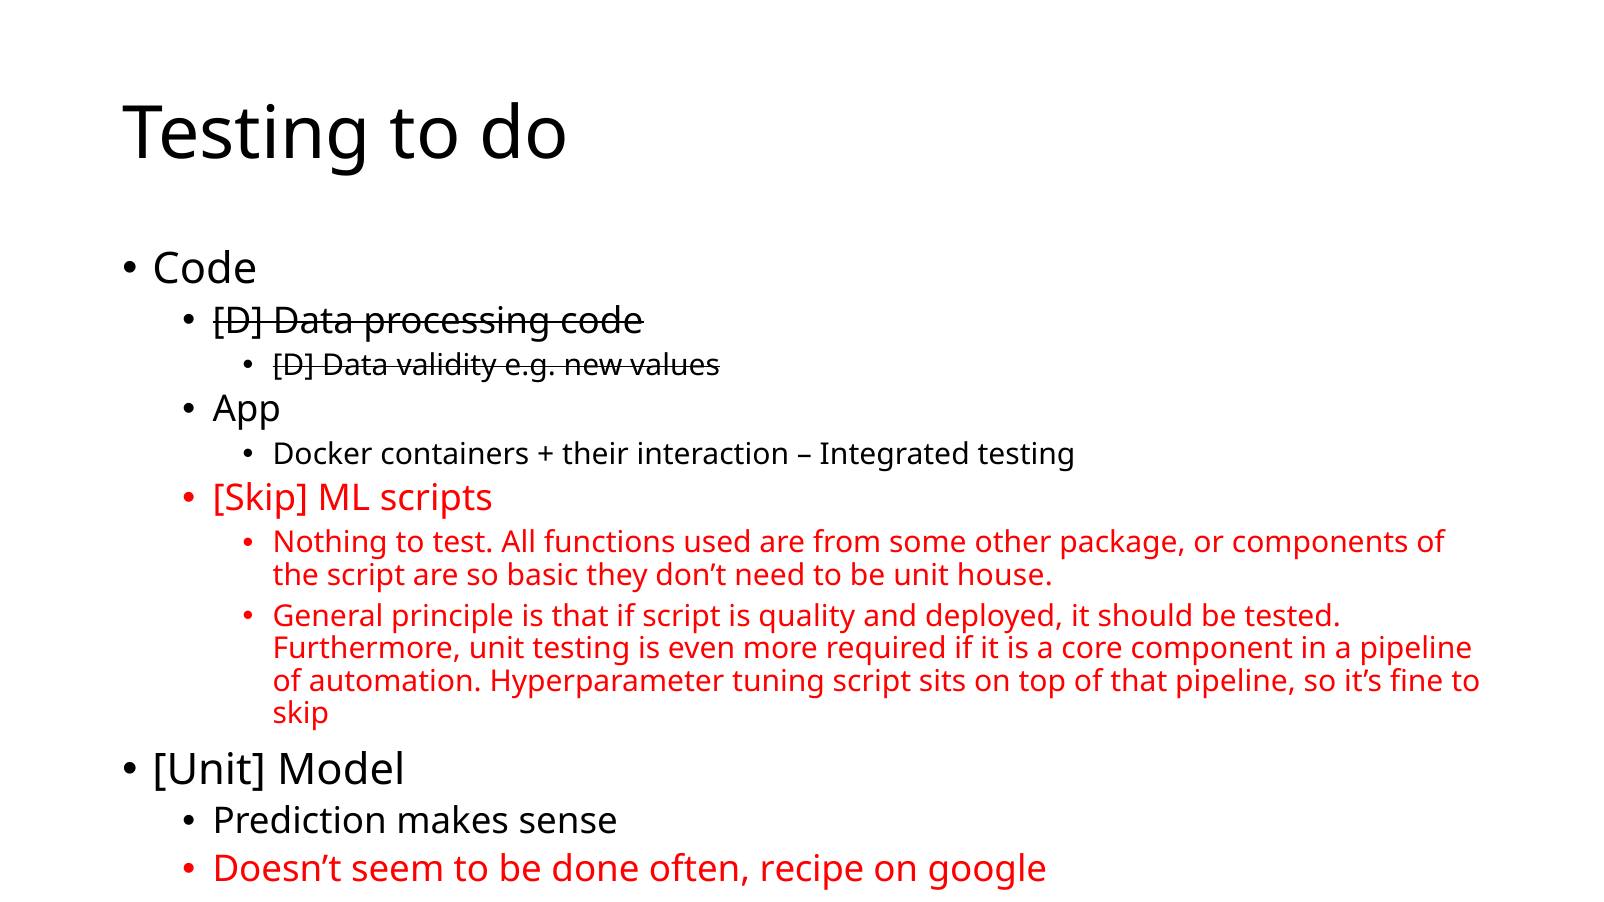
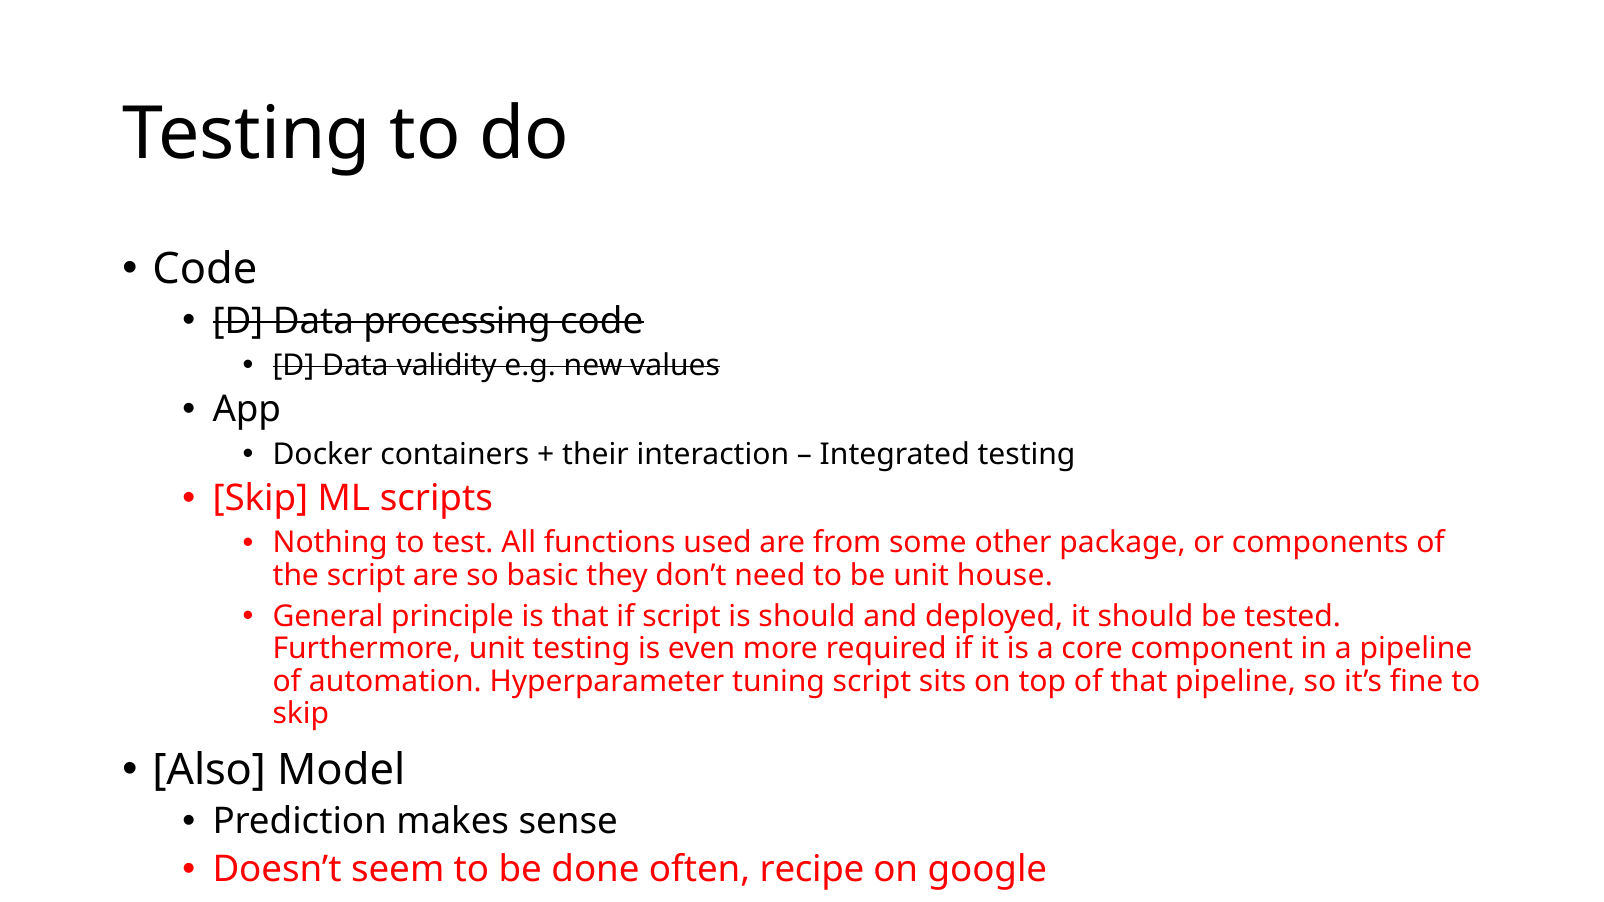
is quality: quality -> should
Unit at (209, 770): Unit -> Also
